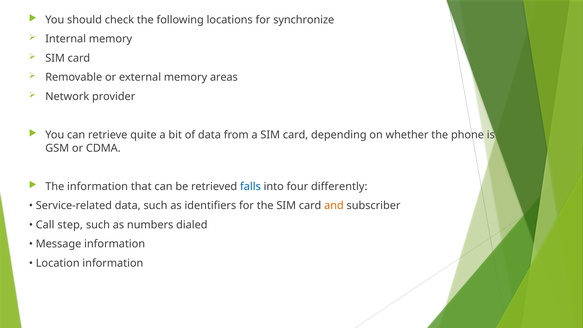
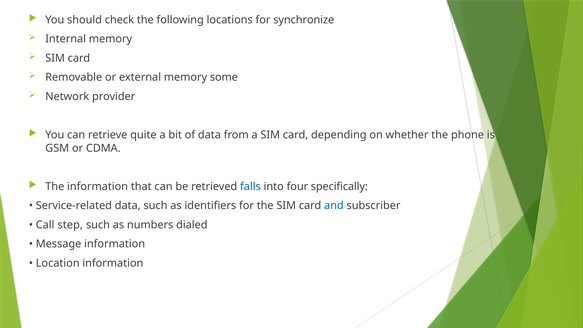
areas: areas -> some
differently: differently -> specifically
and colour: orange -> blue
